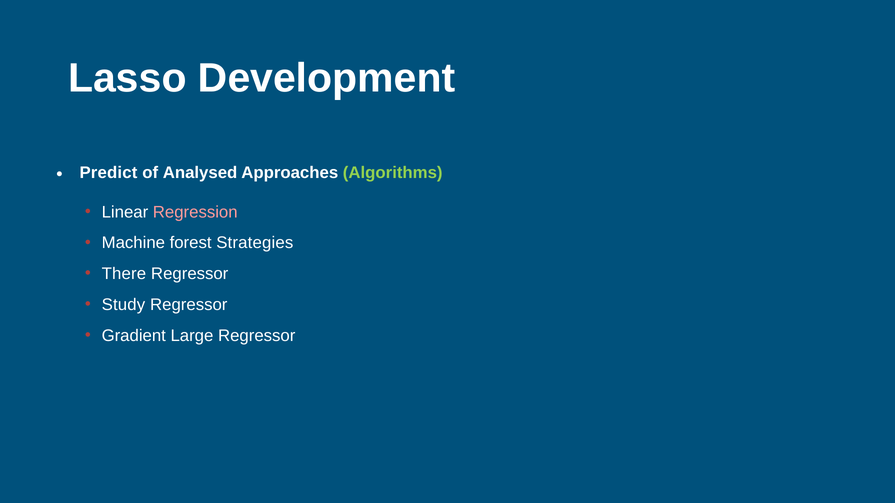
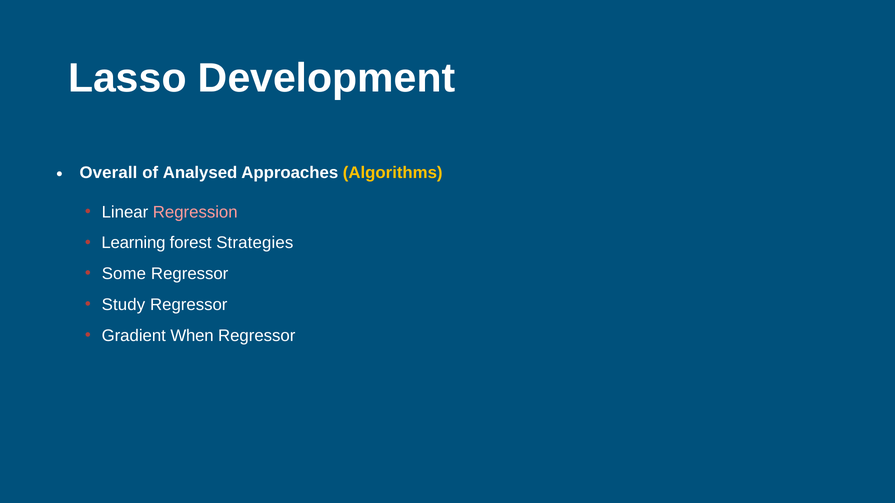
Predict: Predict -> Overall
Algorithms colour: light green -> yellow
Machine: Machine -> Learning
There: There -> Some
Large: Large -> When
